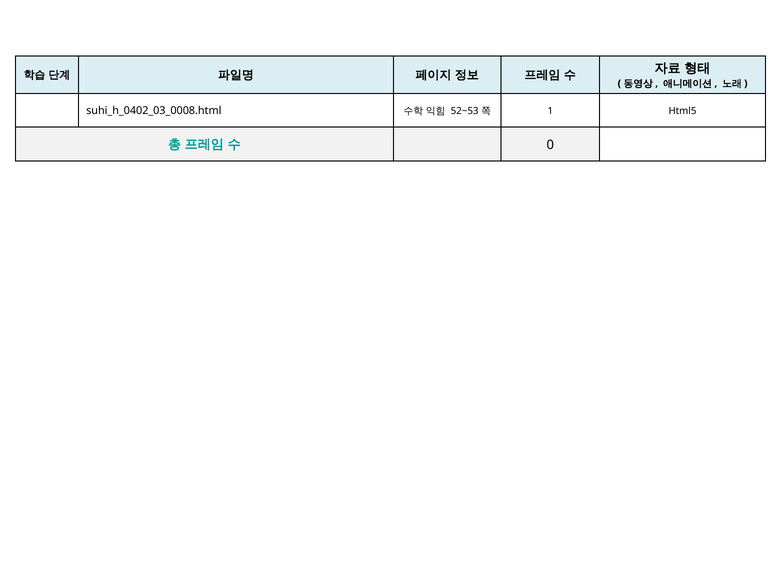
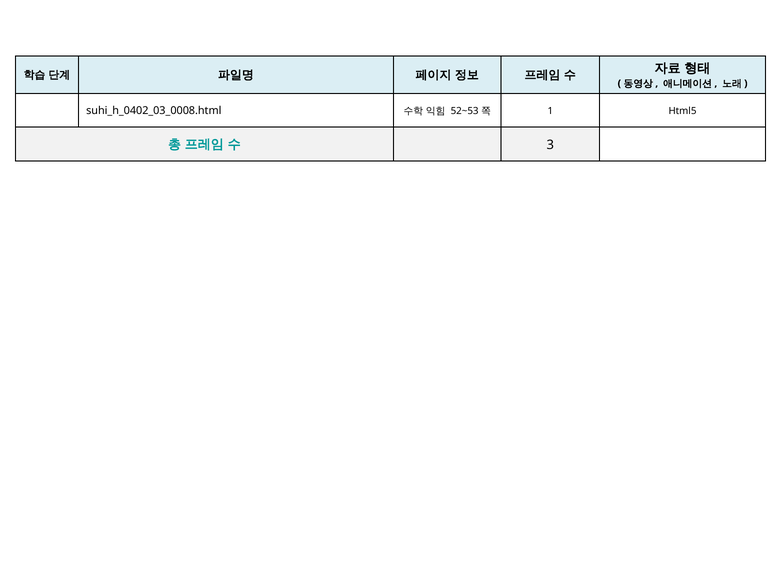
0: 0 -> 3
